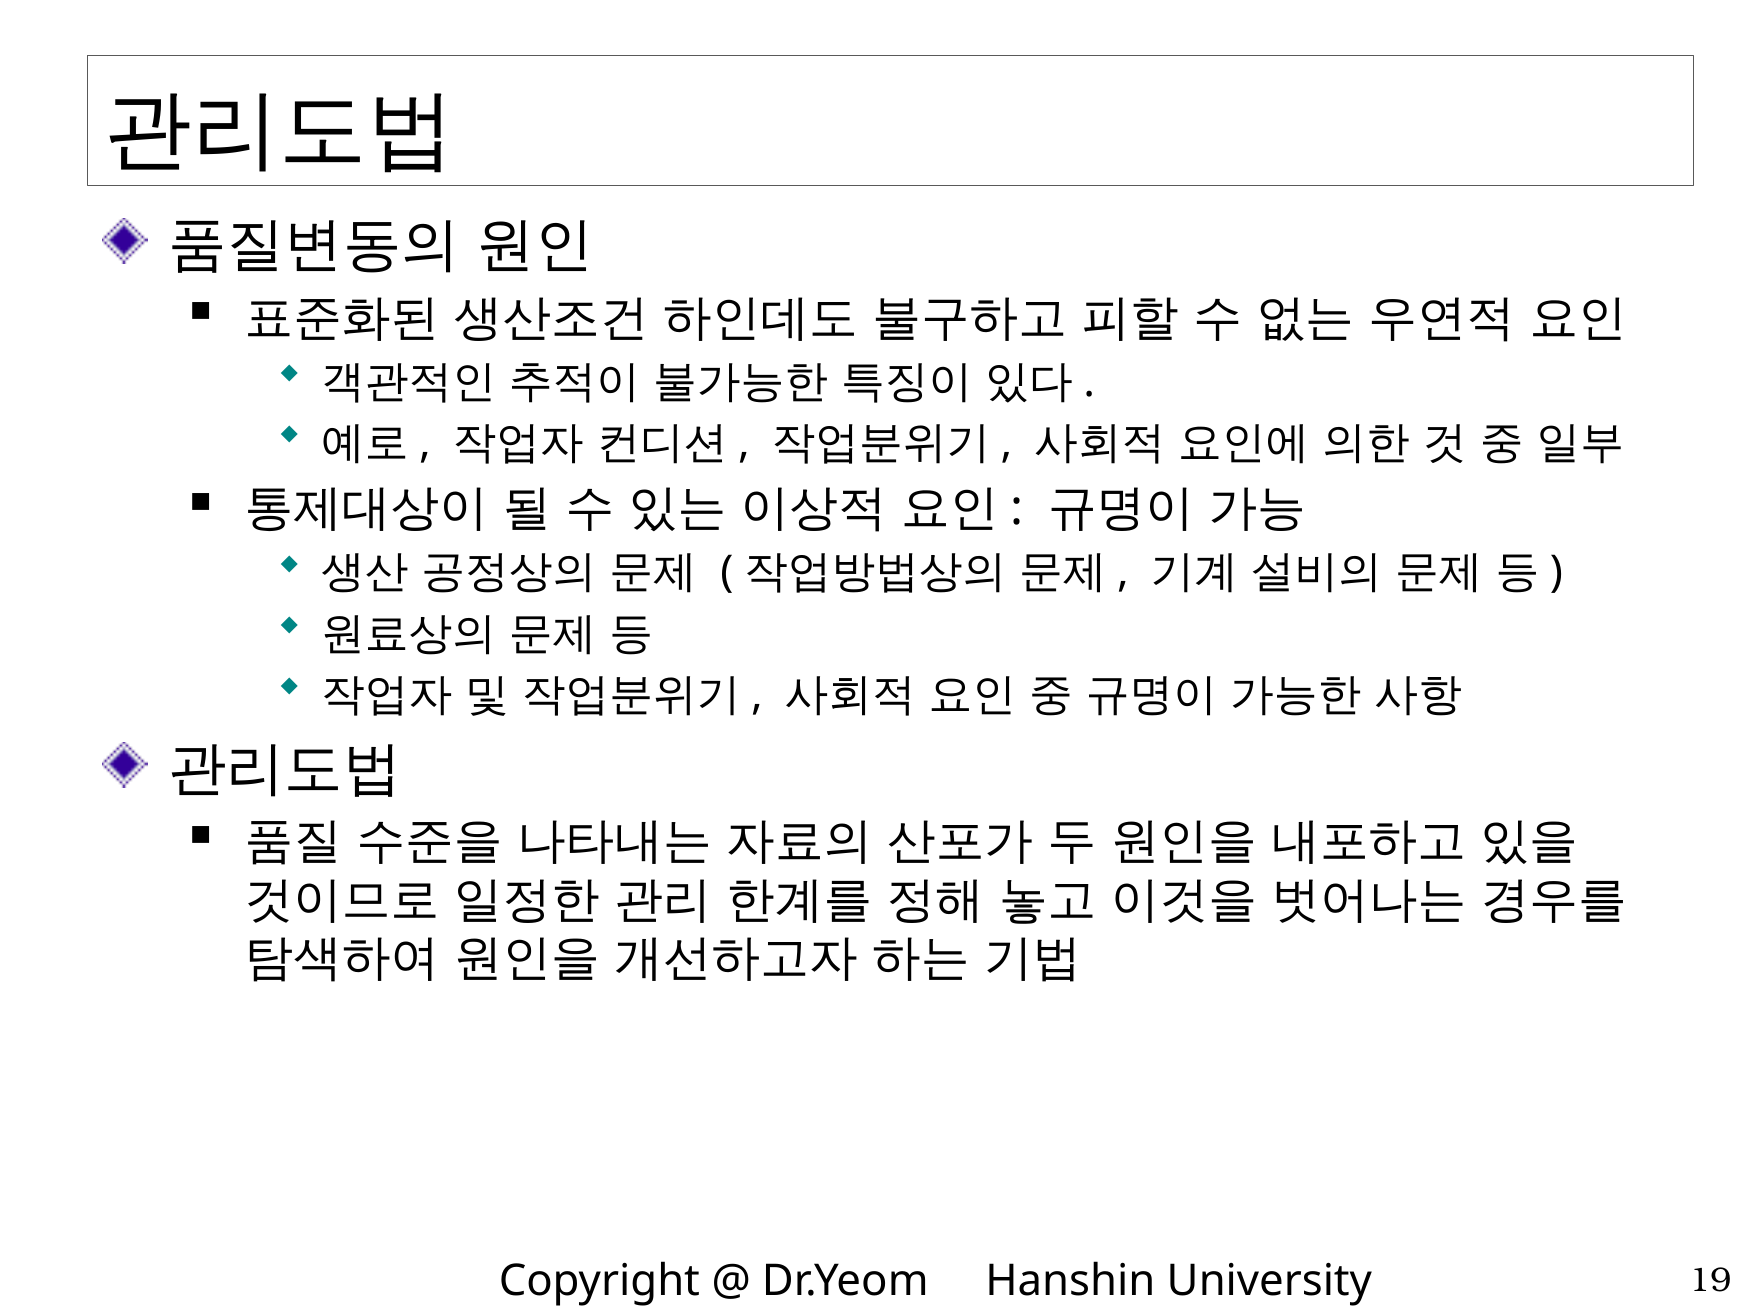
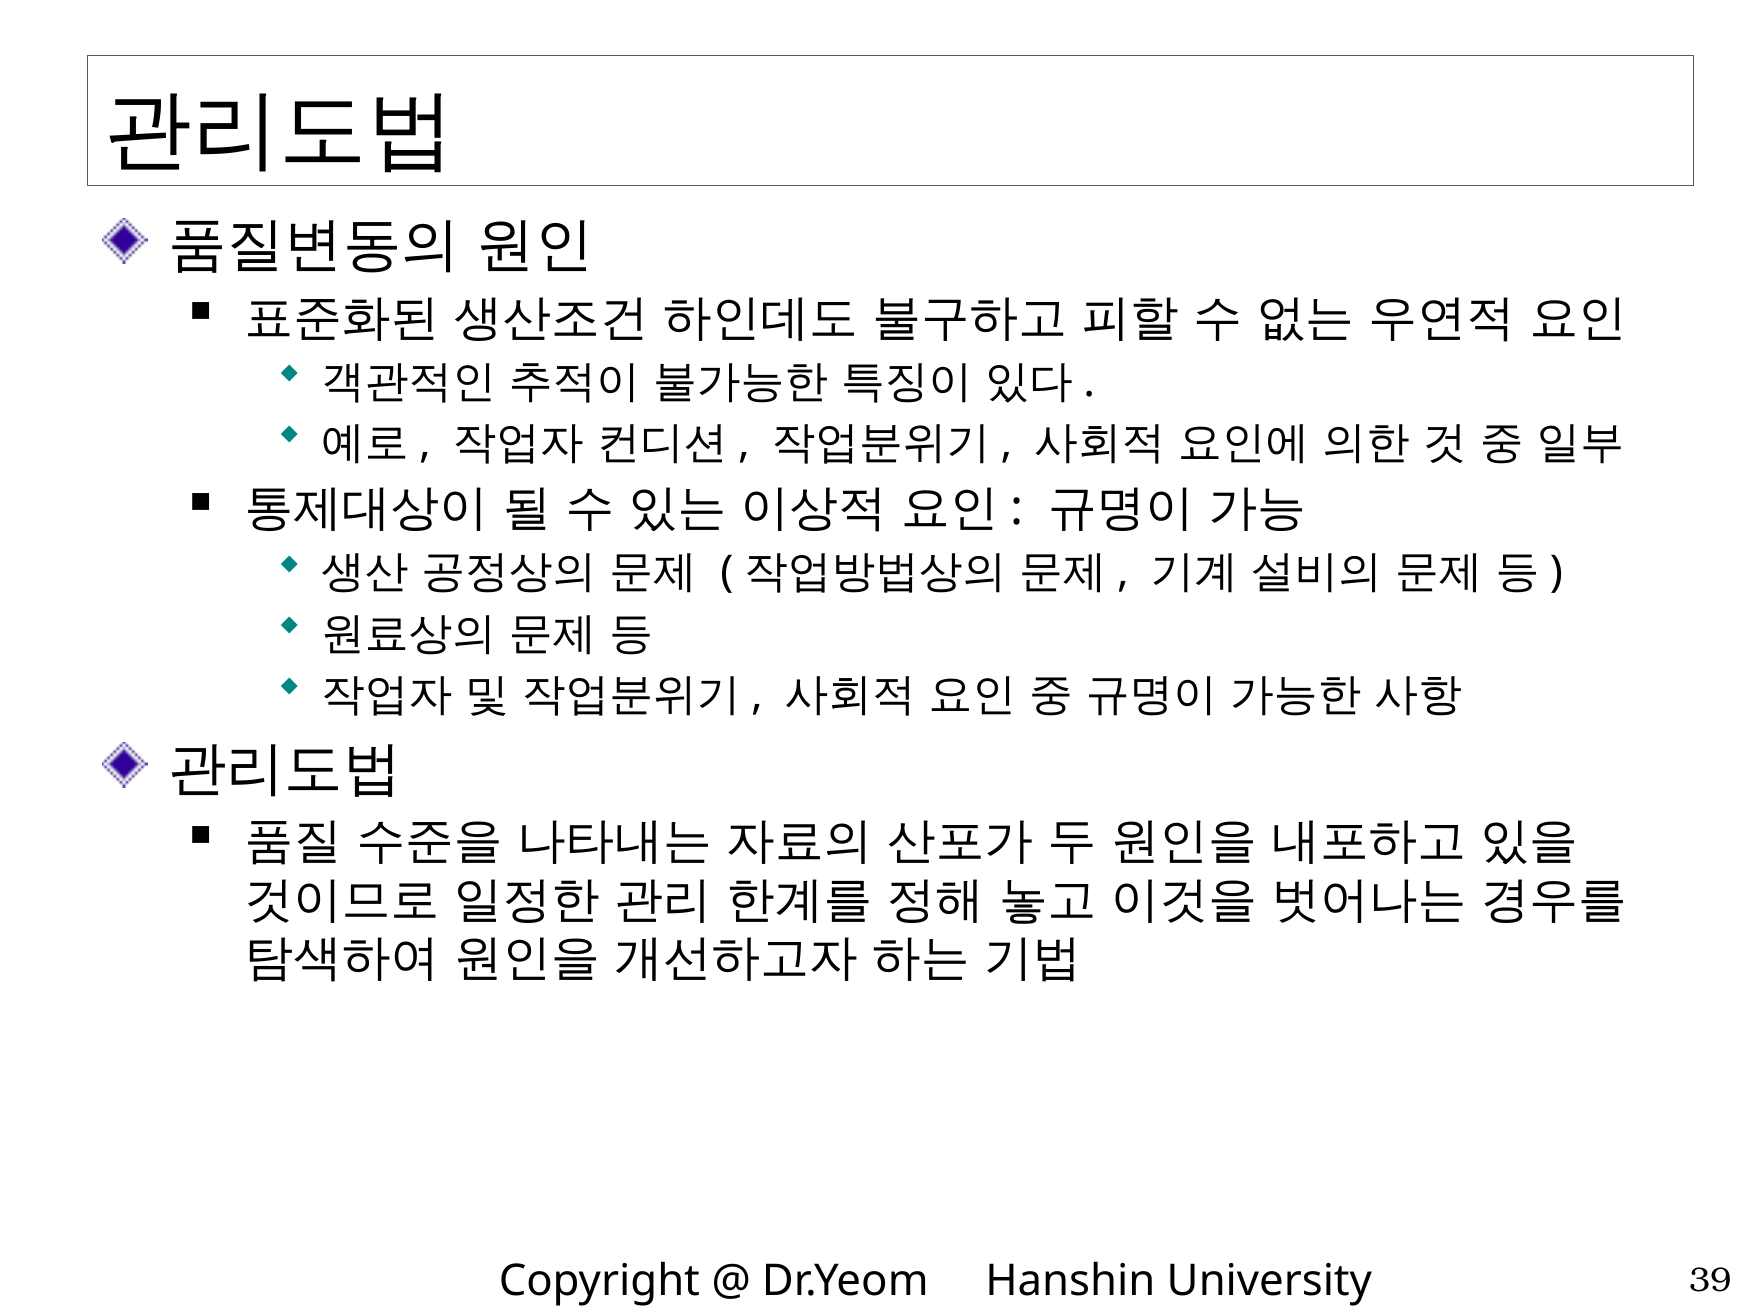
19: 19 -> 39
